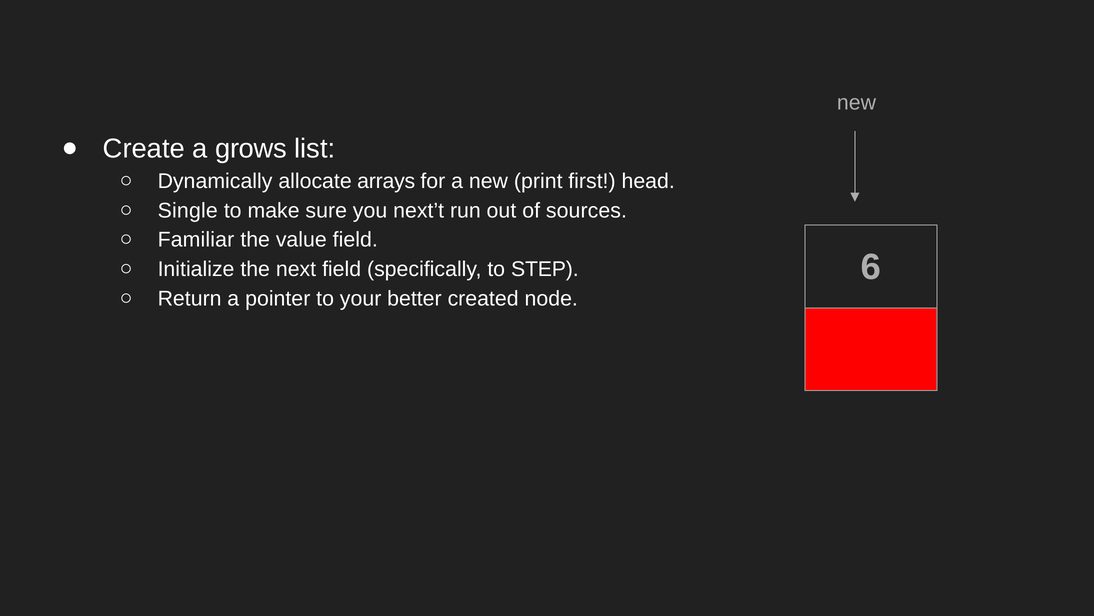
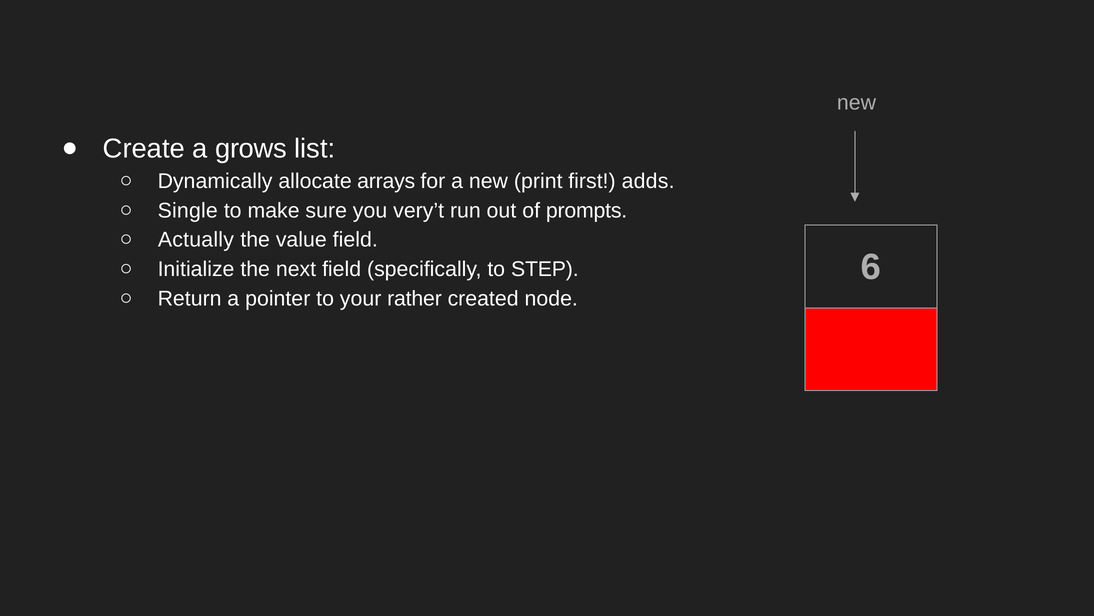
head: head -> adds
next’t: next’t -> very’t
sources: sources -> prompts
Familiar: Familiar -> Actually
better: better -> rather
